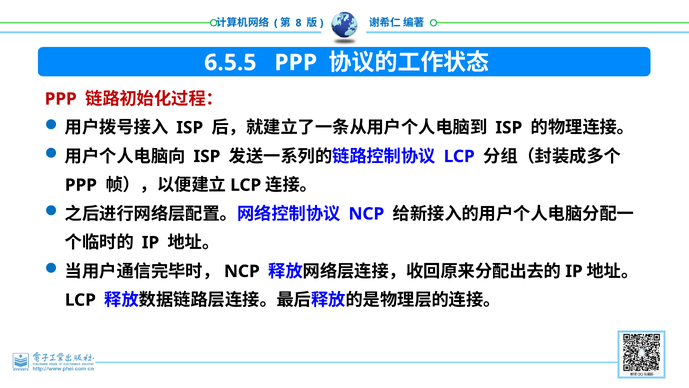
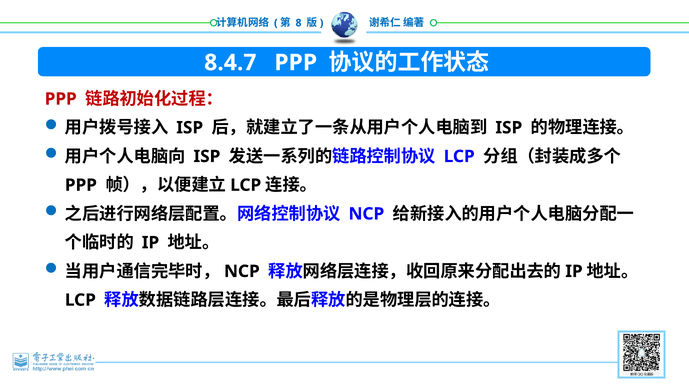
6.5.5: 6.5.5 -> 8.4.7
